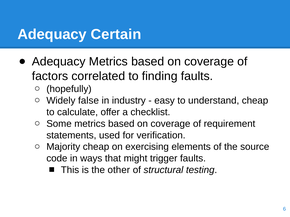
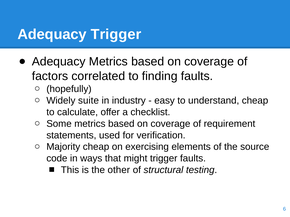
Adequacy Certain: Certain -> Trigger
false: false -> suite
